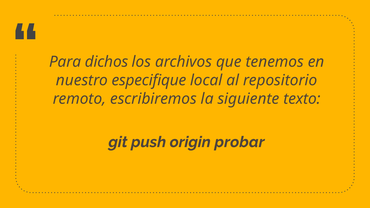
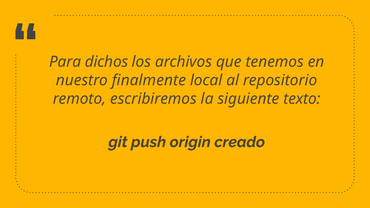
especifique: especifique -> finalmente
probar: probar -> creado
